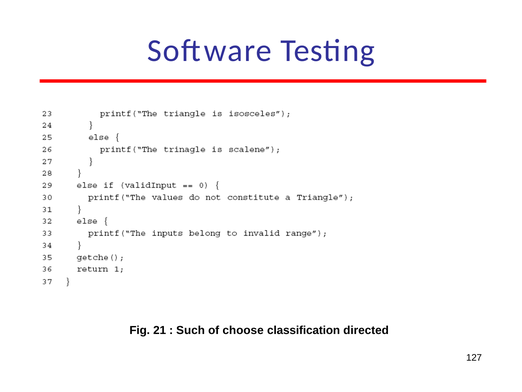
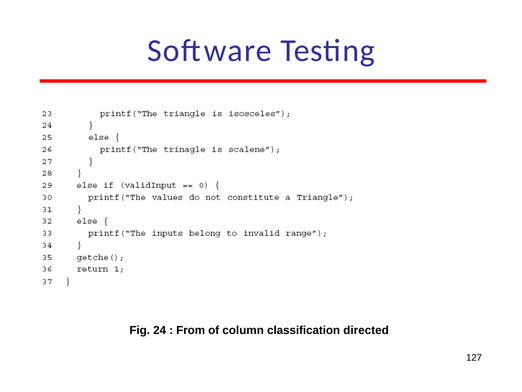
21: 21 -> 24
Such: Such -> From
choose: choose -> column
